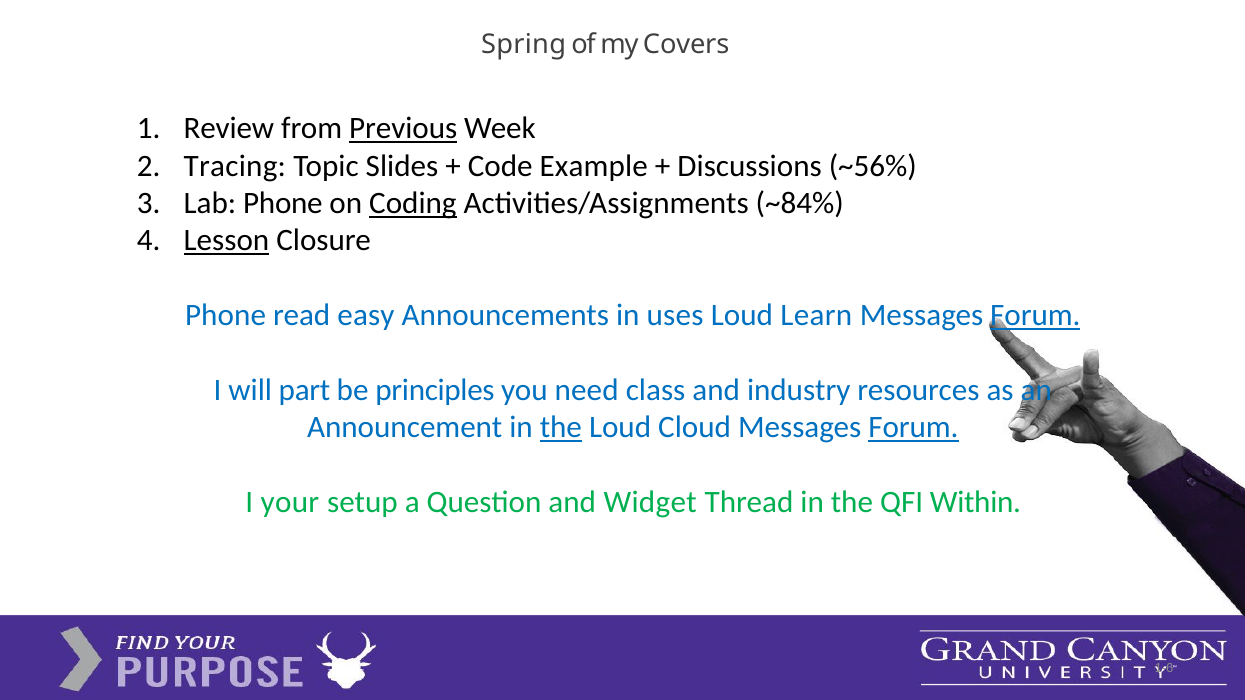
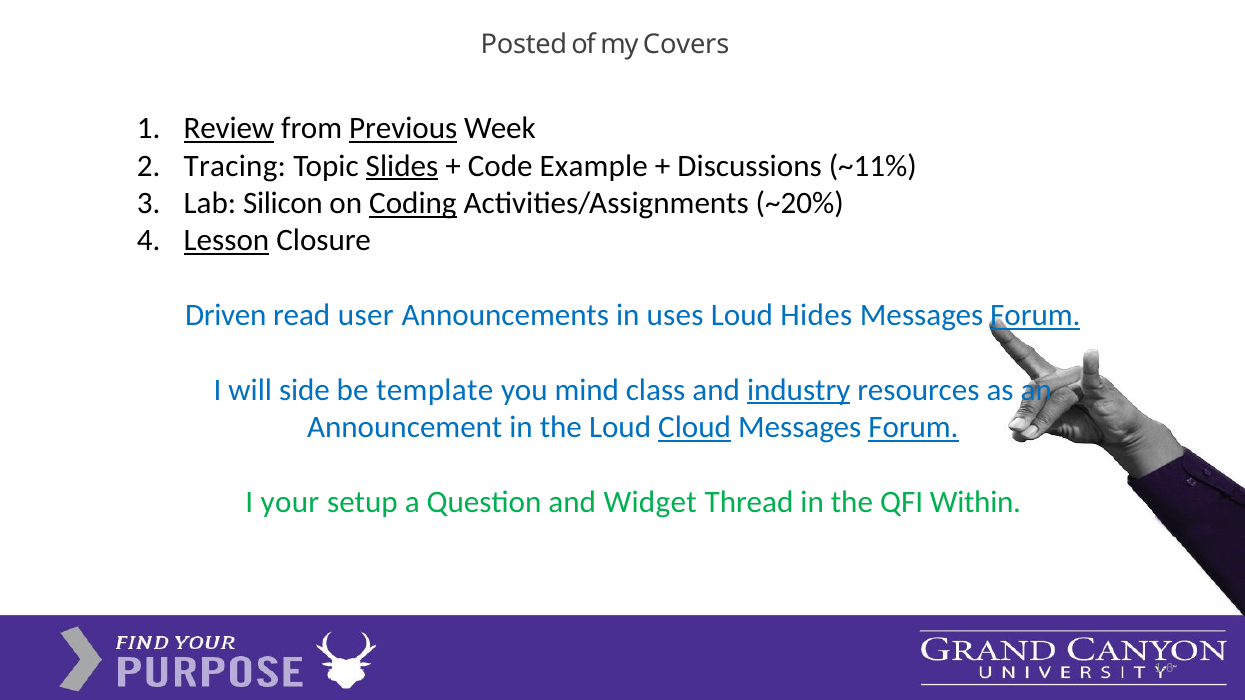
Spring: Spring -> Posted
Review underline: none -> present
Slides underline: none -> present
~56%: ~56% -> ~11%
Lab Phone: Phone -> Silicon
~84%: ~84% -> ~20%
Phone at (226, 315): Phone -> Driven
easy: easy -> user
Learn: Learn -> Hides
part: part -> side
principles: principles -> template
need: need -> mind
industry underline: none -> present
the at (561, 427) underline: present -> none
Cloud underline: none -> present
